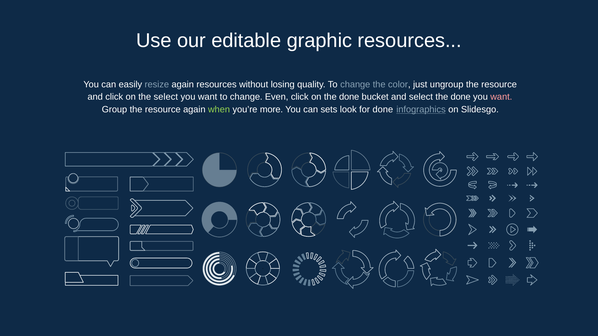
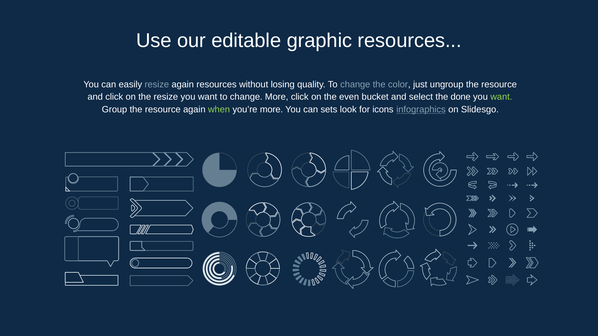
the select: select -> resize
change Even: Even -> More
on the done: done -> even
want at (501, 97) colour: pink -> light green
for done: done -> icons
